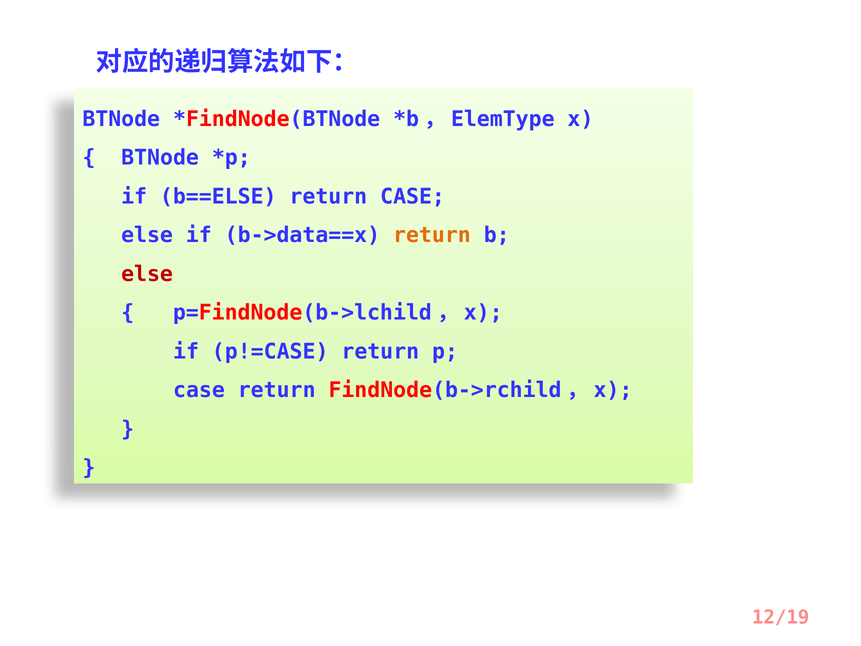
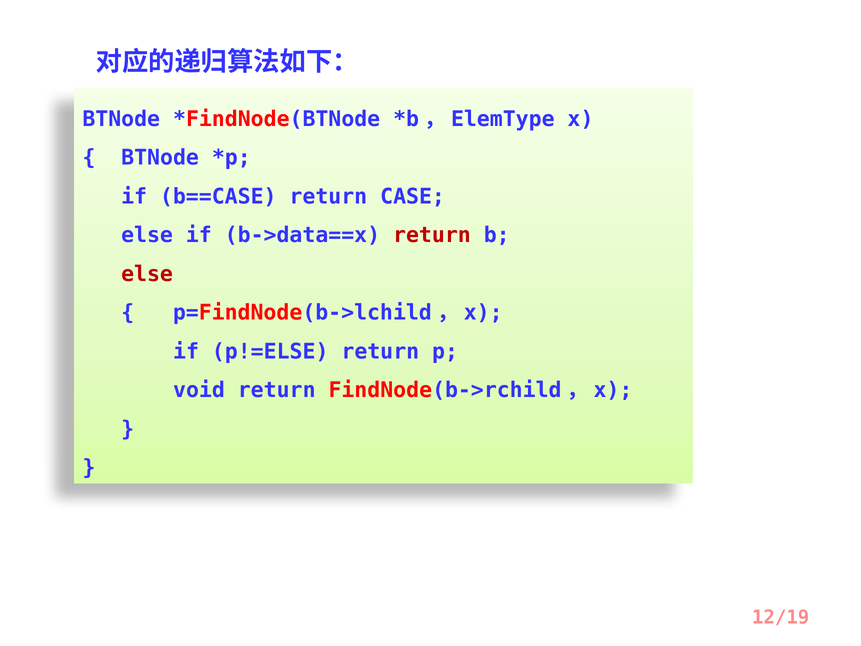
b==ELSE: b==ELSE -> b==CASE
return at (432, 235) colour: orange -> red
p!=CASE: p!=CASE -> p!=ELSE
case at (199, 390): case -> void
